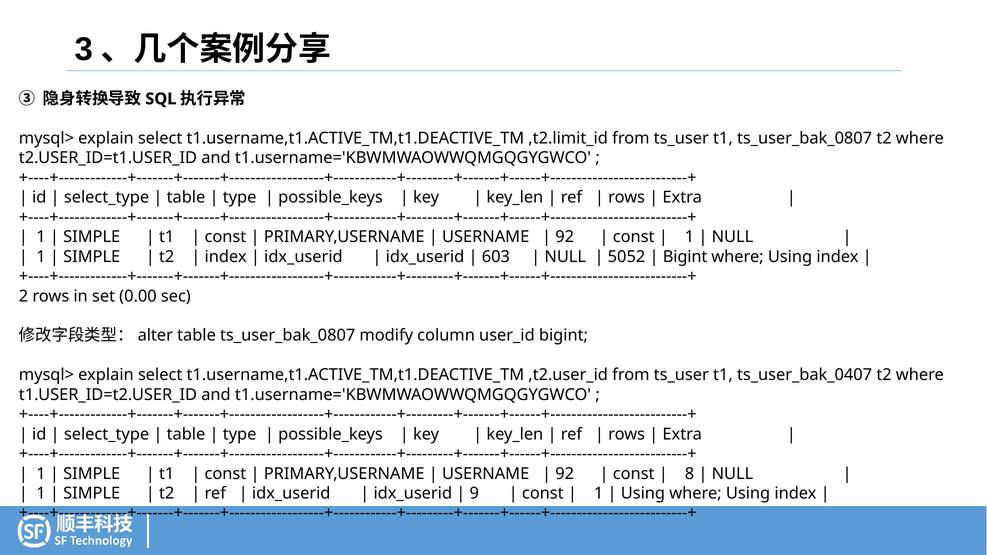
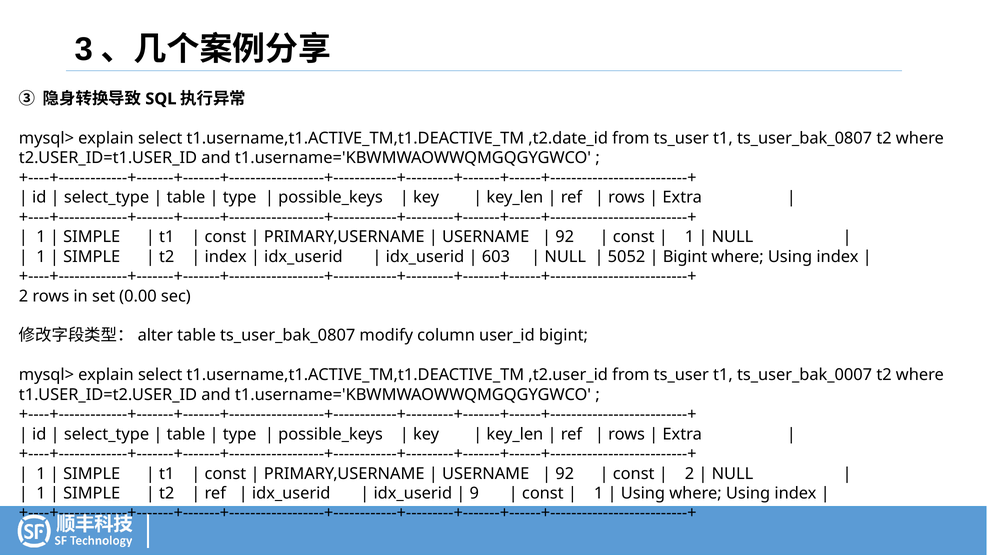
,t2.limit_id: ,t2.limit_id -> ,t2.date_id
ts_user_bak_0407: ts_user_bak_0407 -> ts_user_bak_0007
8 at (690, 474): 8 -> 2
